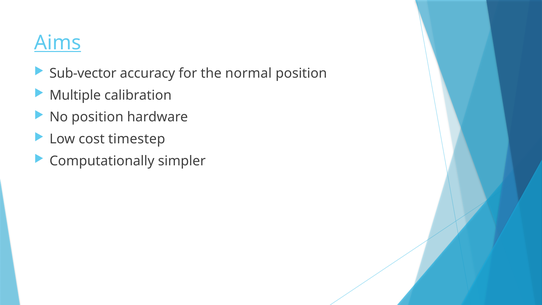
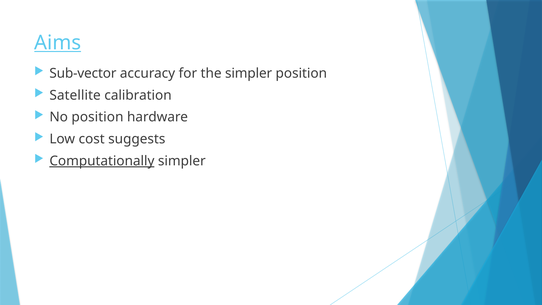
the normal: normal -> simpler
Multiple: Multiple -> Satellite
timestep: timestep -> suggests
Computationally underline: none -> present
